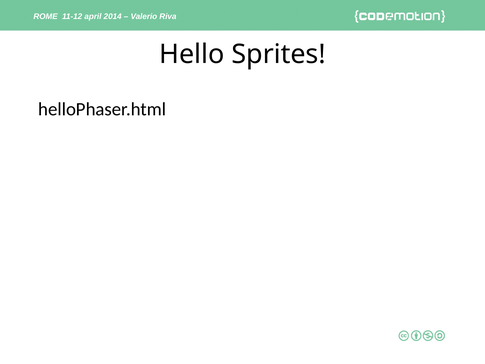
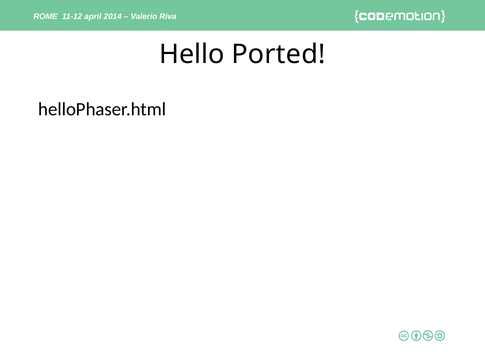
Sprites: Sprites -> Ported
